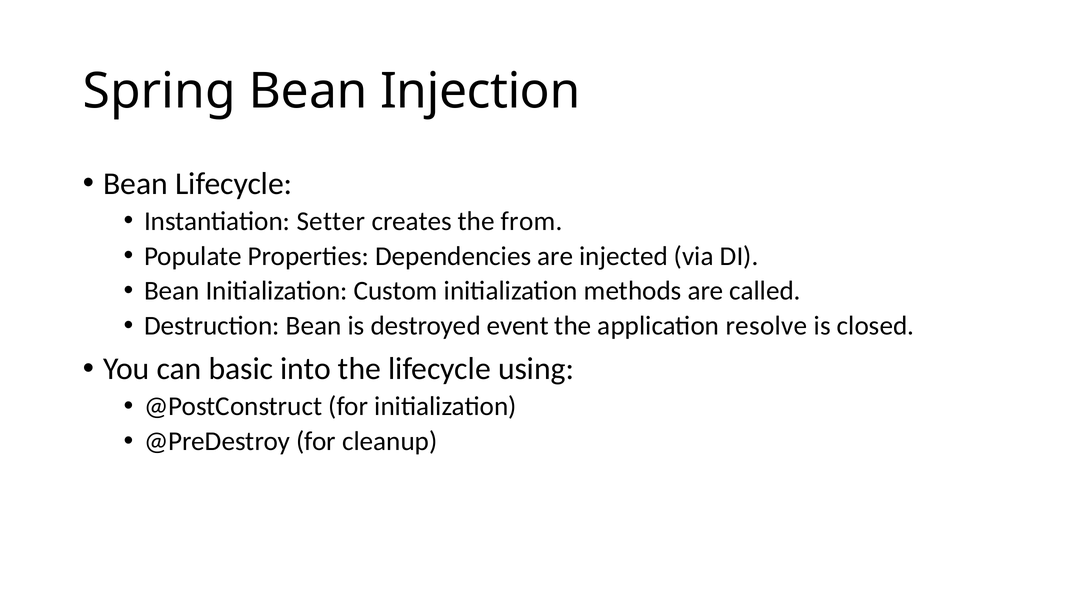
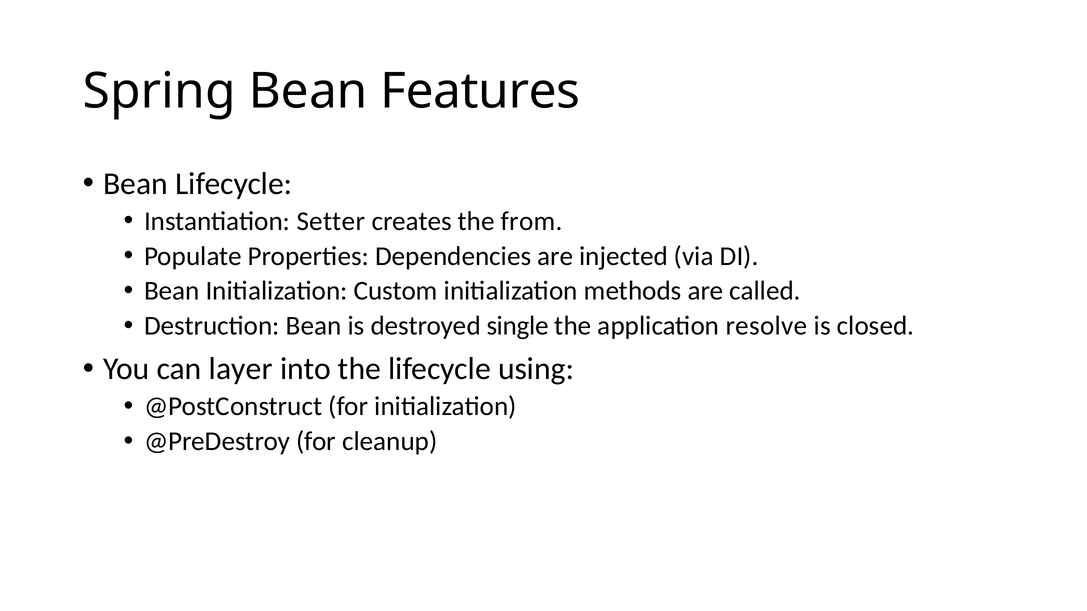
Injection: Injection -> Features
event: event -> single
basic: basic -> layer
